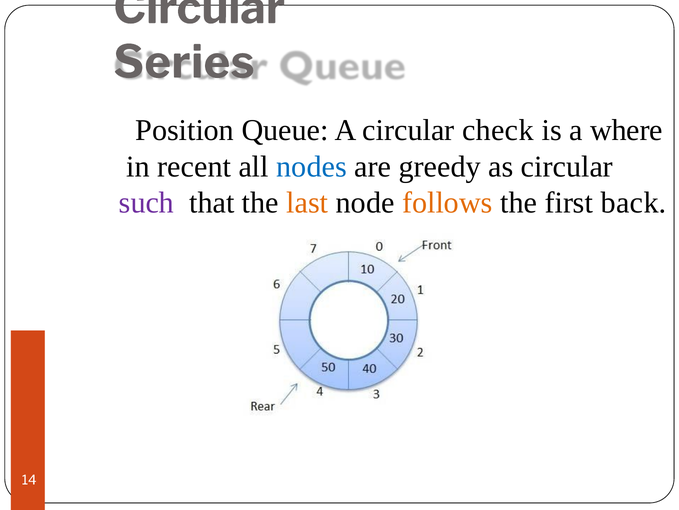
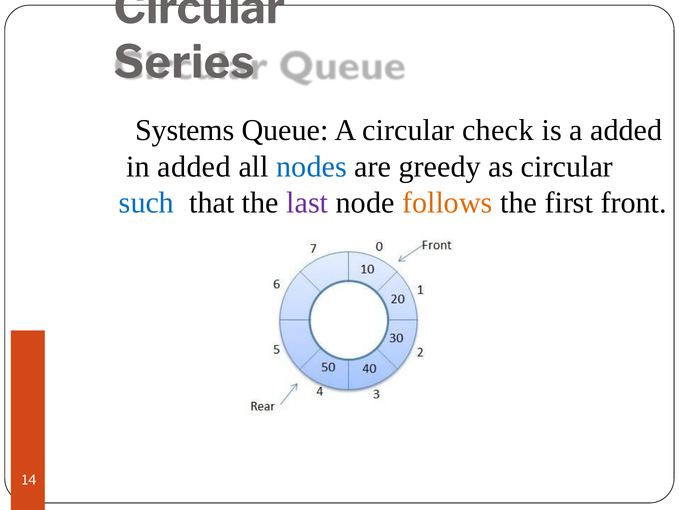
Position: Position -> Systems
a where: where -> added
in recent: recent -> added
such colour: purple -> blue
last colour: orange -> purple
back: back -> front
